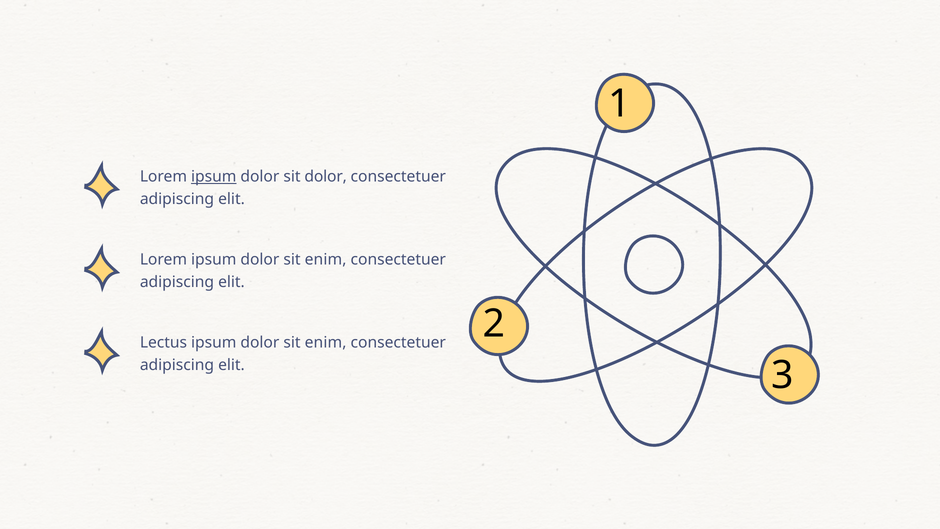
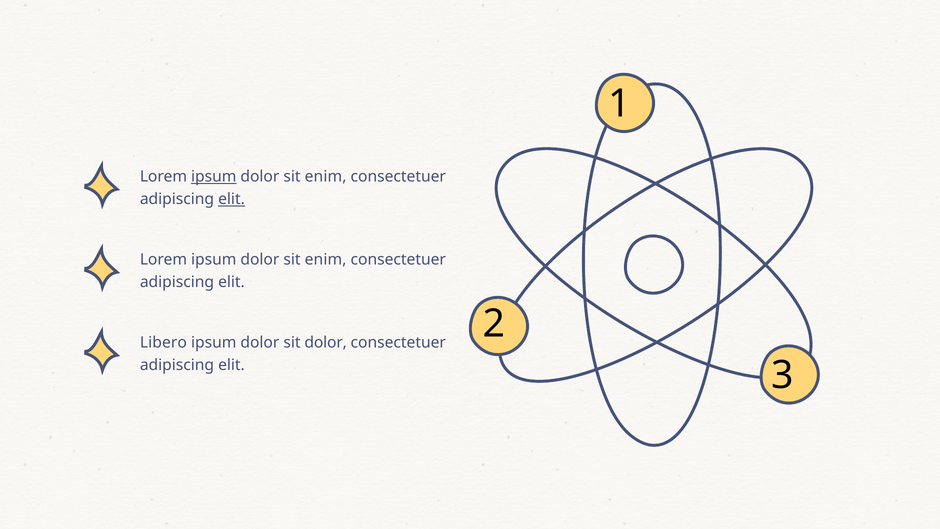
dolor at (326, 177): dolor -> enim
elit at (232, 199) underline: none -> present
Lectus: Lectus -> Libero
enim at (326, 343): enim -> dolor
